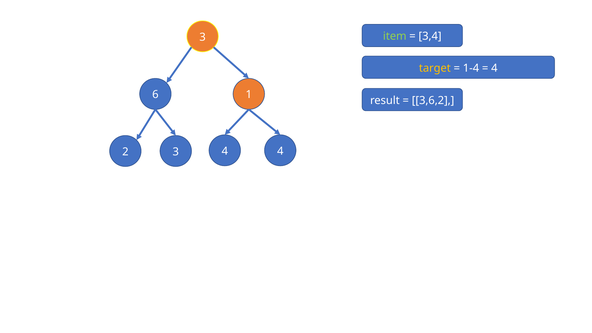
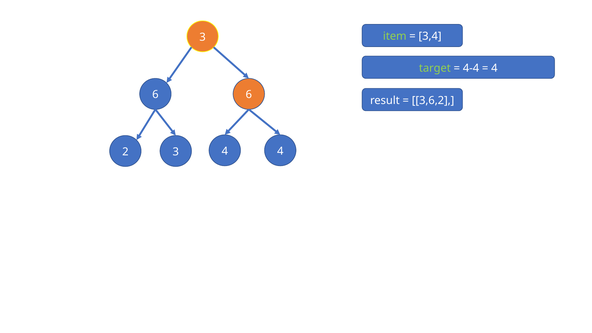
target colour: yellow -> light green
1-4: 1-4 -> 4-4
6 1: 1 -> 6
